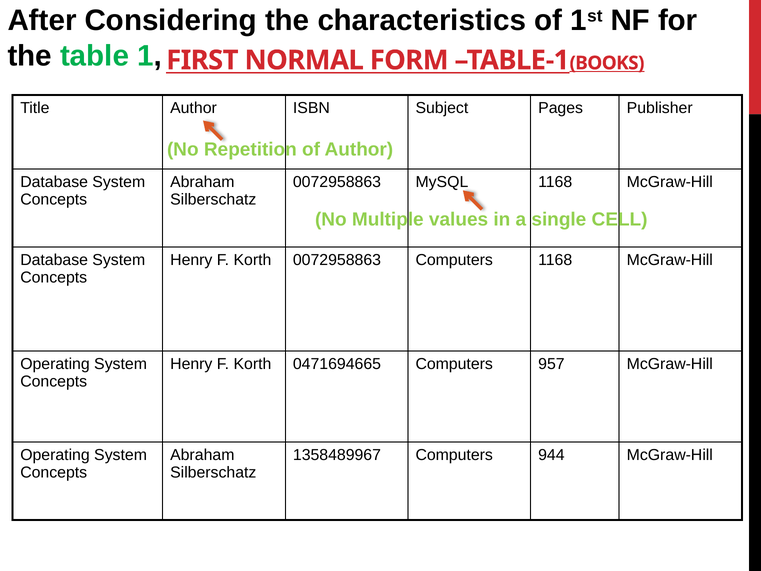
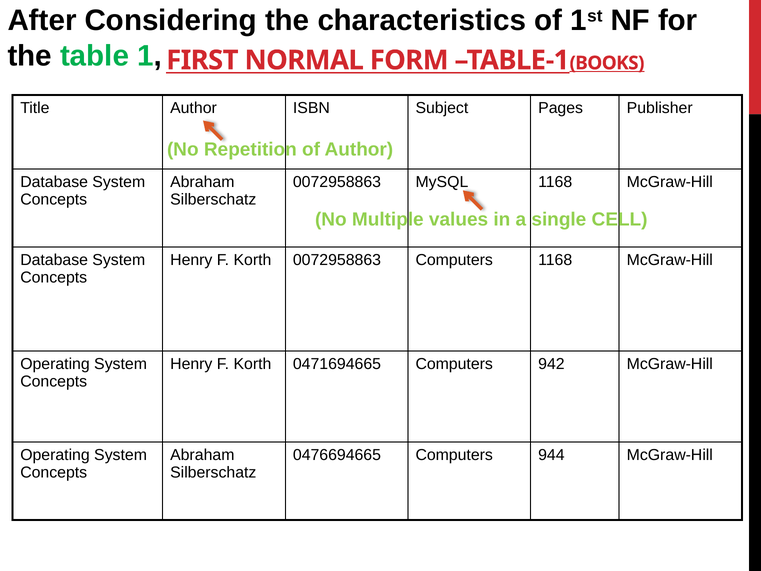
957: 957 -> 942
1358489967: 1358489967 -> 0476694665
